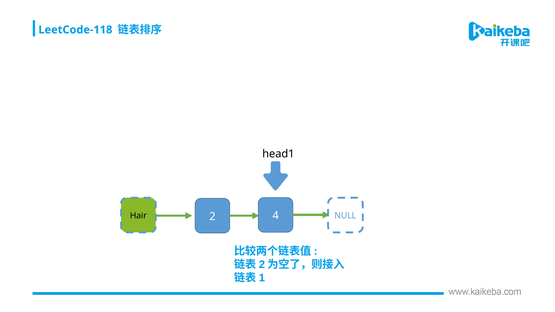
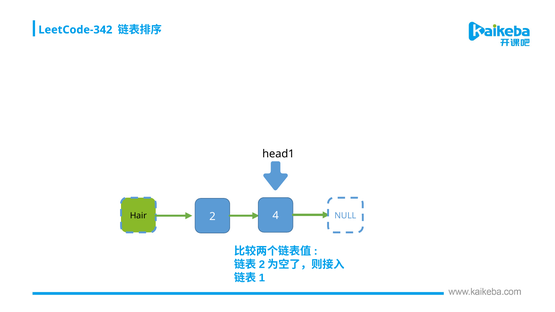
LeetCode-118: LeetCode-118 -> LeetCode-342
